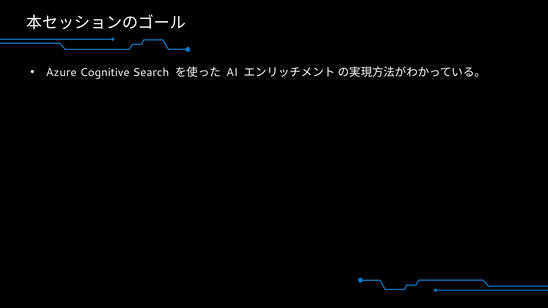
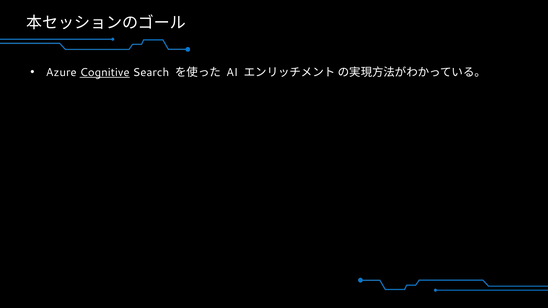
Cognitive underline: none -> present
